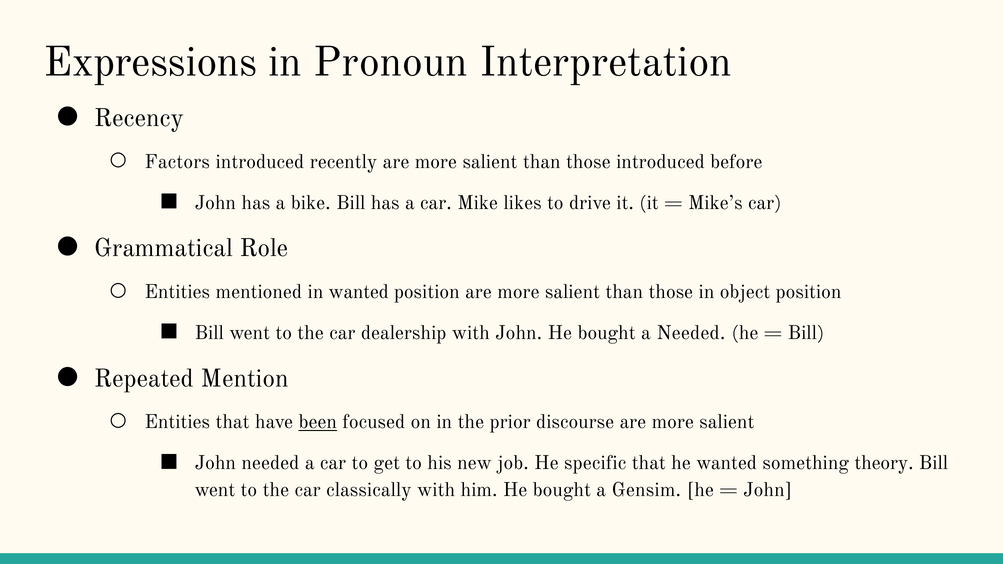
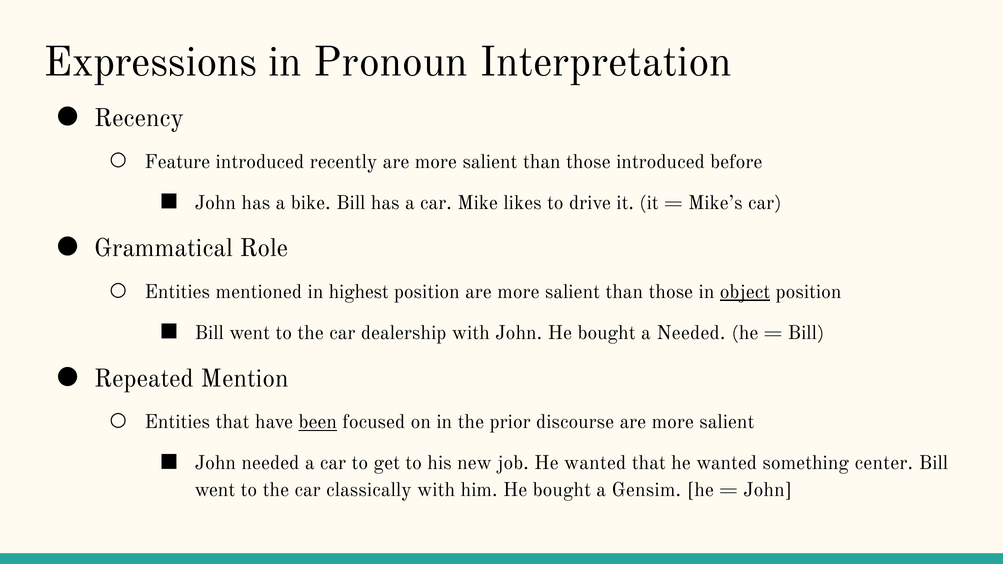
Factors: Factors -> Feature
in wanted: wanted -> highest
object underline: none -> present
job He specific: specific -> wanted
theory: theory -> center
